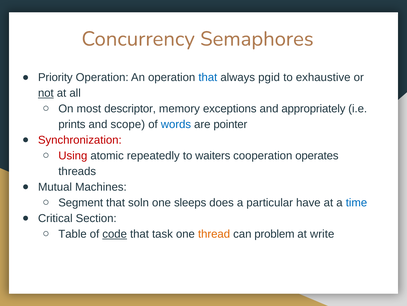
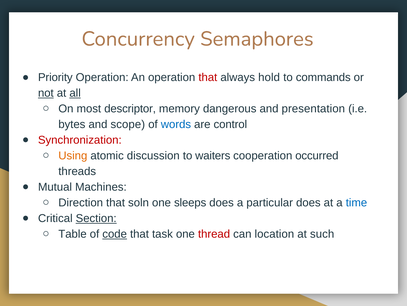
that at (208, 77) colour: blue -> red
pgid: pgid -> hold
exhaustive: exhaustive -> commands
all underline: none -> present
exceptions: exceptions -> dangerous
appropriately: appropriately -> presentation
prints: prints -> bytes
pointer: pointer -> control
Using colour: red -> orange
repeatedly: repeatedly -> discussion
operates: operates -> occurred
Segment: Segment -> Direction
particular have: have -> does
Section underline: none -> present
thread colour: orange -> red
problem: problem -> location
write: write -> such
